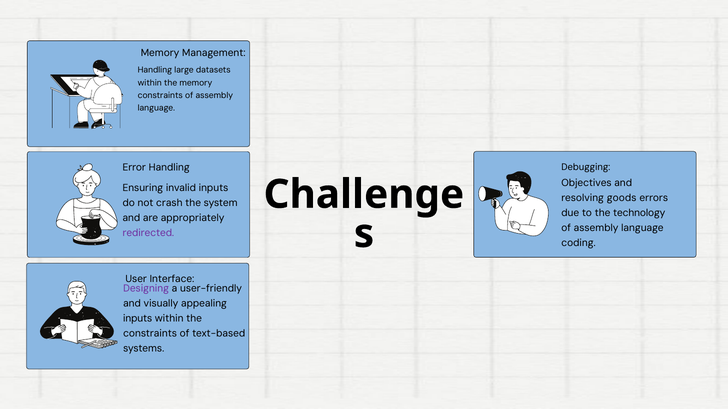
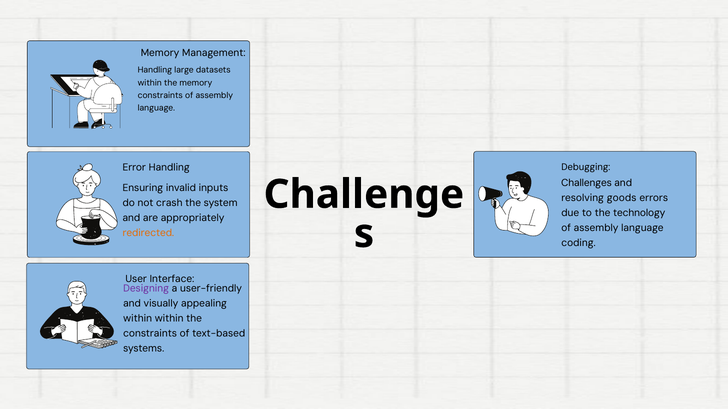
Objectives: Objectives -> Challenges
redirected colour: purple -> orange
inputs at (138, 319): inputs -> within
